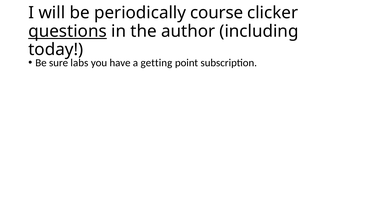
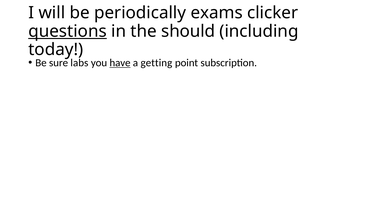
course: course -> exams
author: author -> should
have underline: none -> present
